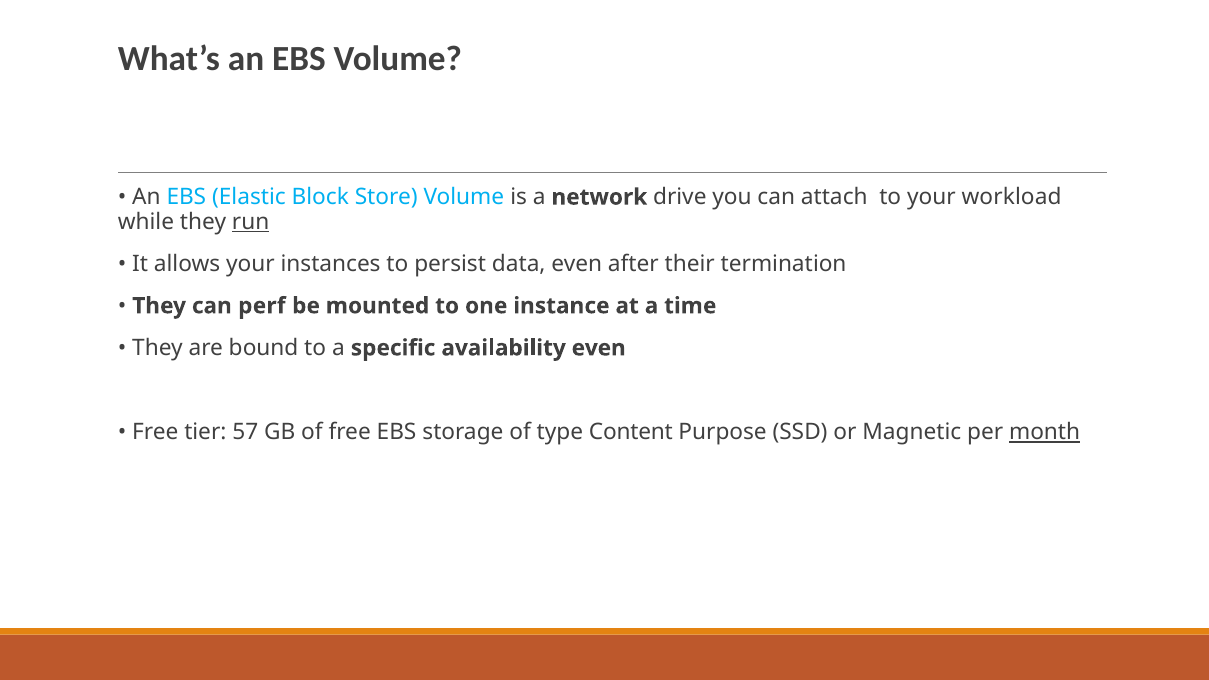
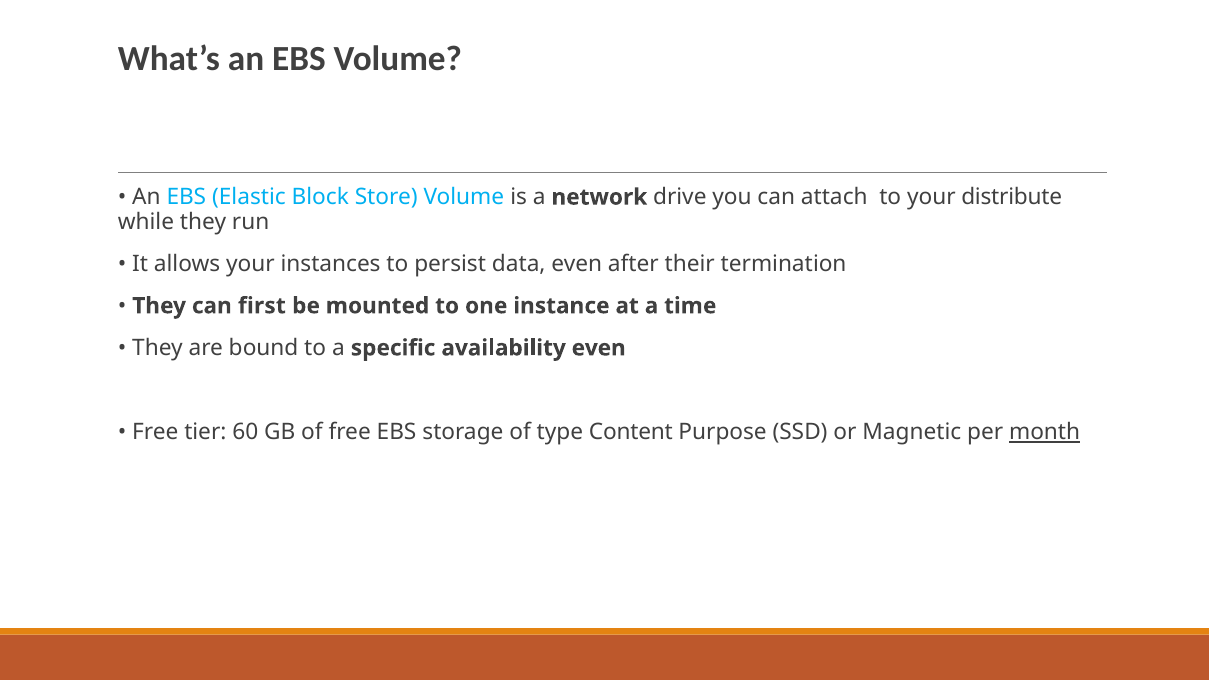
workload: workload -> distribute
run underline: present -> none
perf: perf -> first
57: 57 -> 60
